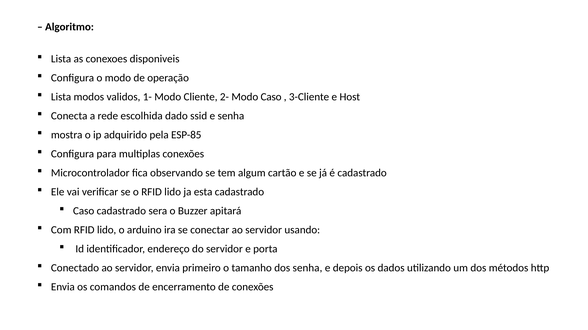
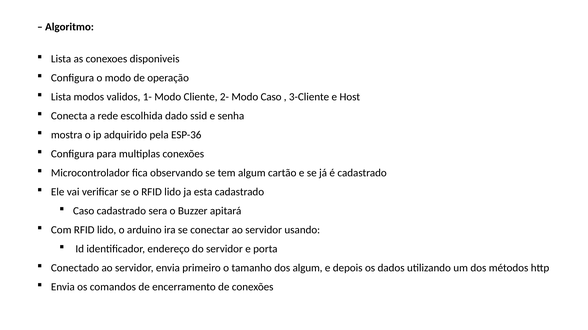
ESP-85: ESP-85 -> ESP-36
dos senha: senha -> algum
